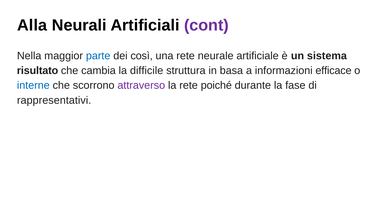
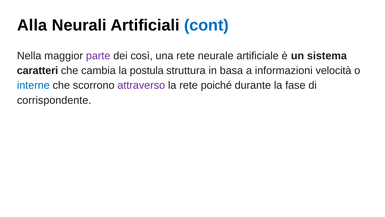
cont colour: purple -> blue
parte colour: blue -> purple
risultato: risultato -> caratteri
difficile: difficile -> postula
efficace: efficace -> velocità
rappresentativi: rappresentativi -> corrispondente
